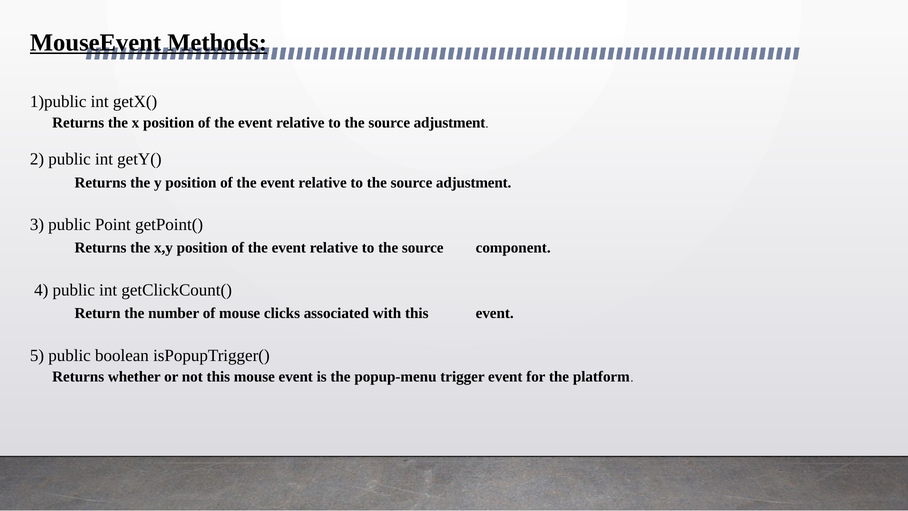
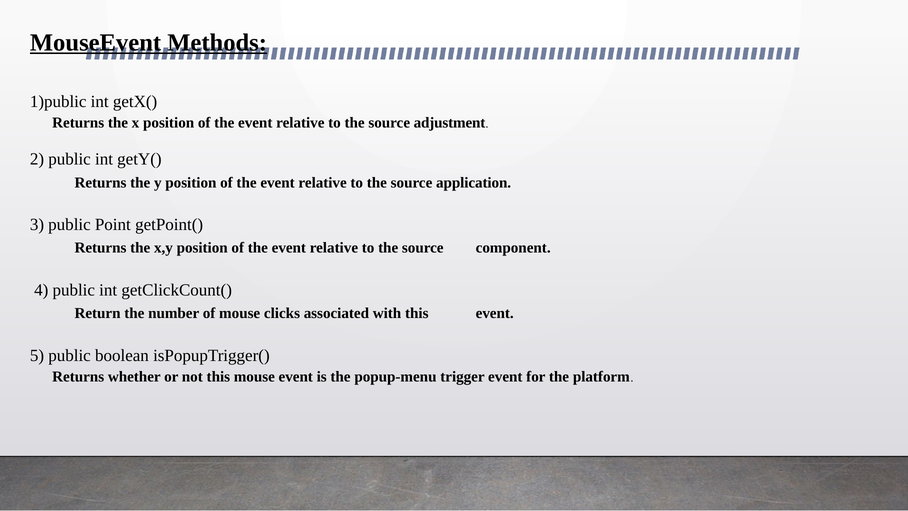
adjustment at (474, 182): adjustment -> application
